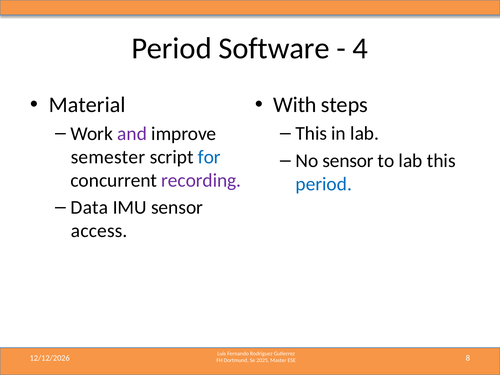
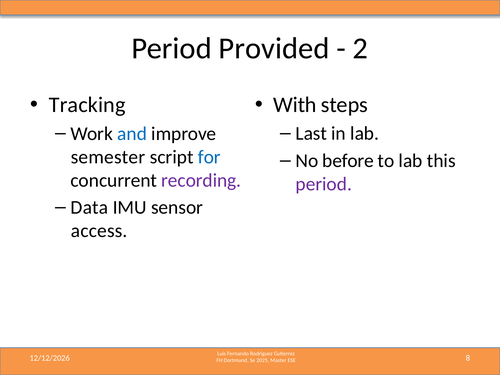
Software: Software -> Provided
4: 4 -> 2
Material: Material -> Tracking
This at (311, 134): This -> Last
and colour: purple -> blue
No sensor: sensor -> before
period at (324, 184) colour: blue -> purple
